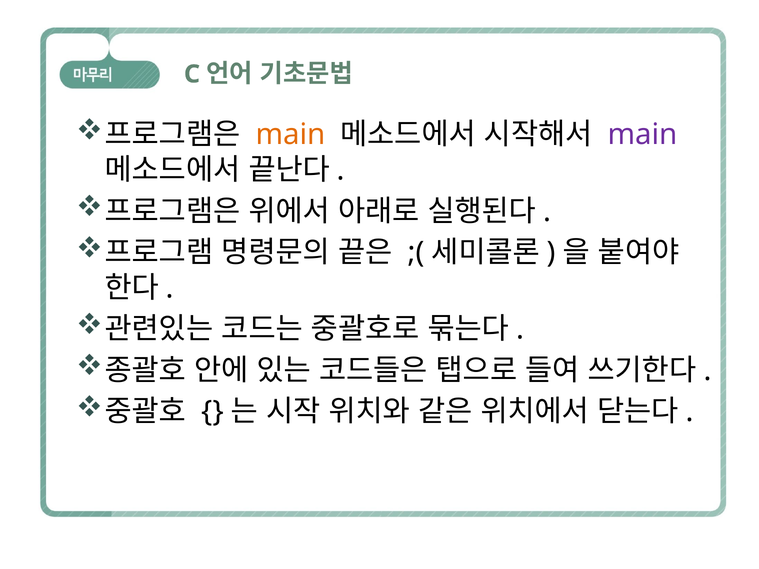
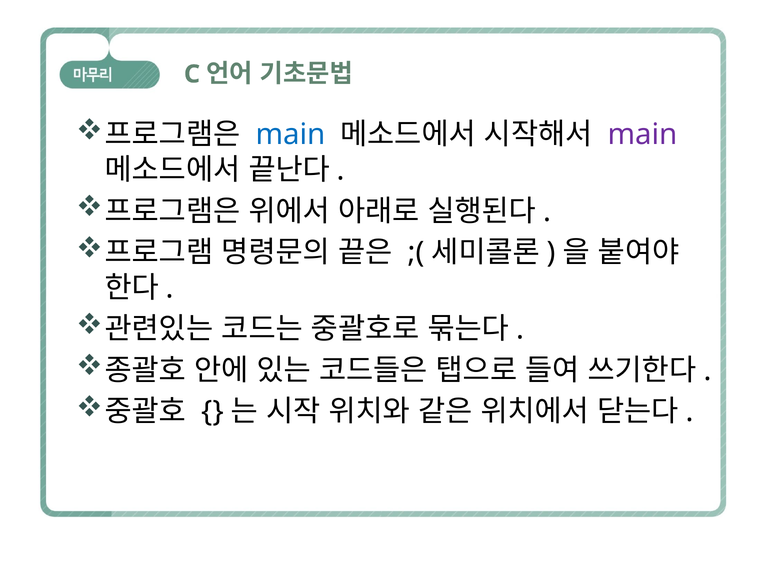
main at (291, 135) colour: orange -> blue
